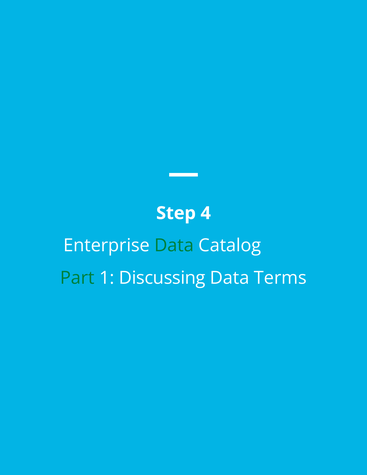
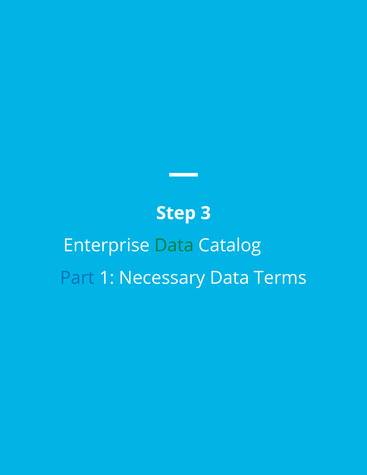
4: 4 -> 3
Part colour: green -> blue
Discussing: Discussing -> Necessary
